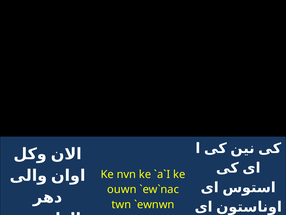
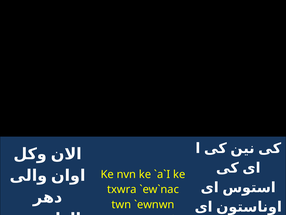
ouwn: ouwn -> txwra
